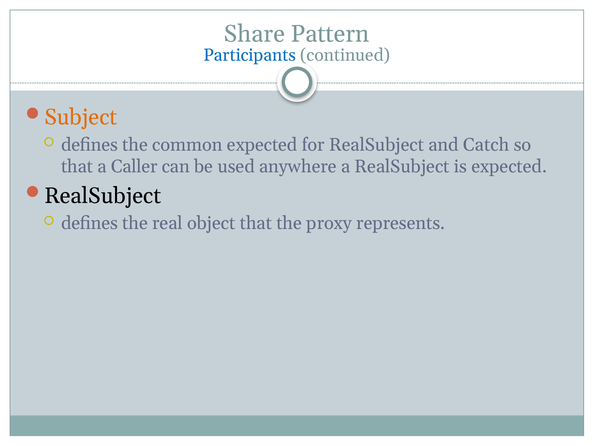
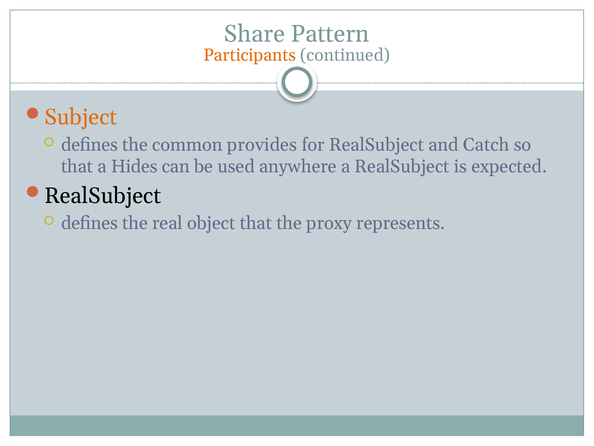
Participants colour: blue -> orange
common expected: expected -> provides
Caller: Caller -> Hides
